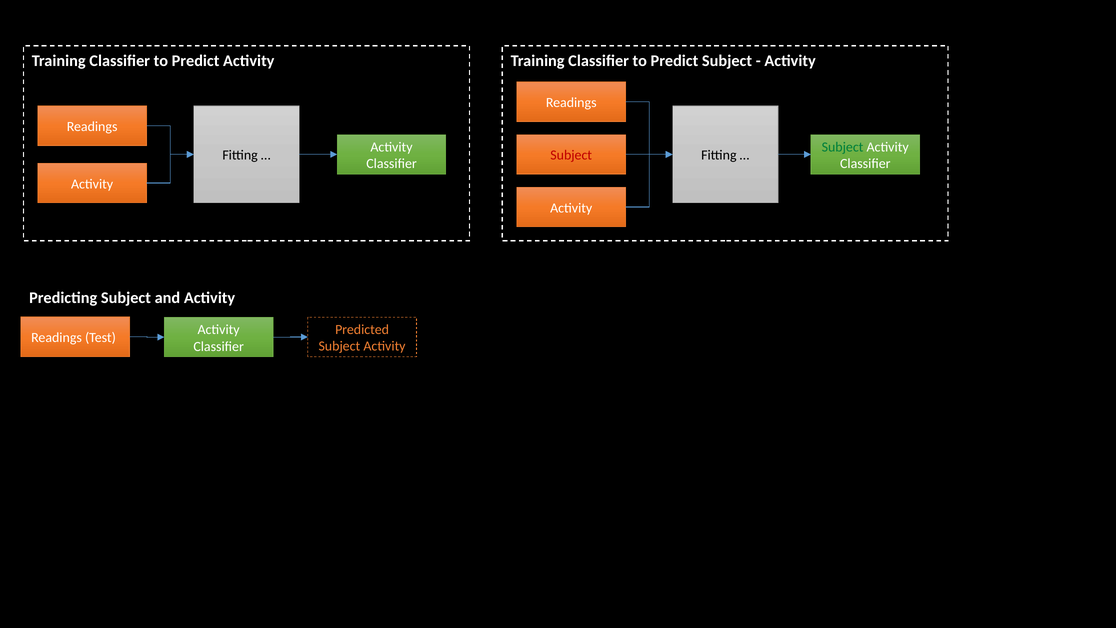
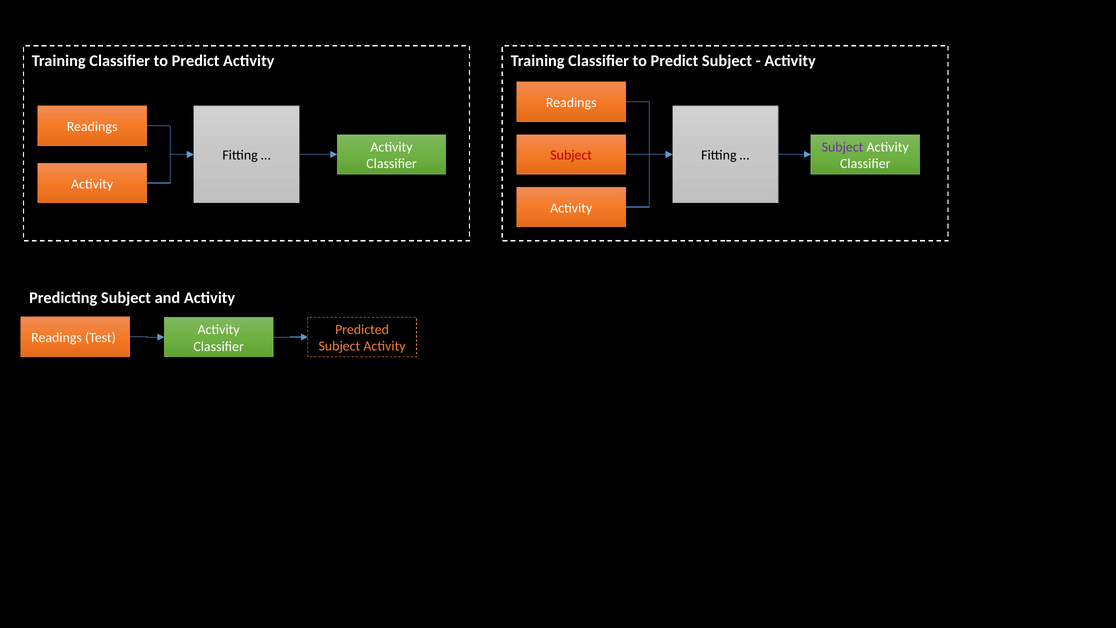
Subject at (843, 147) colour: green -> purple
